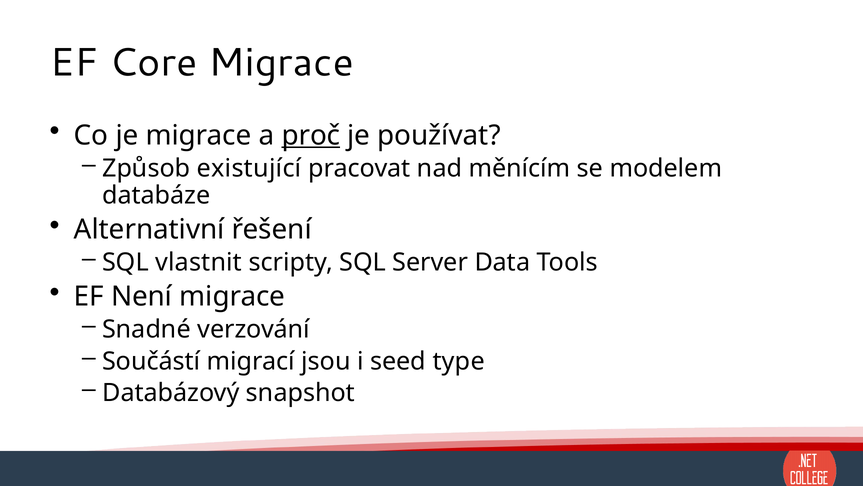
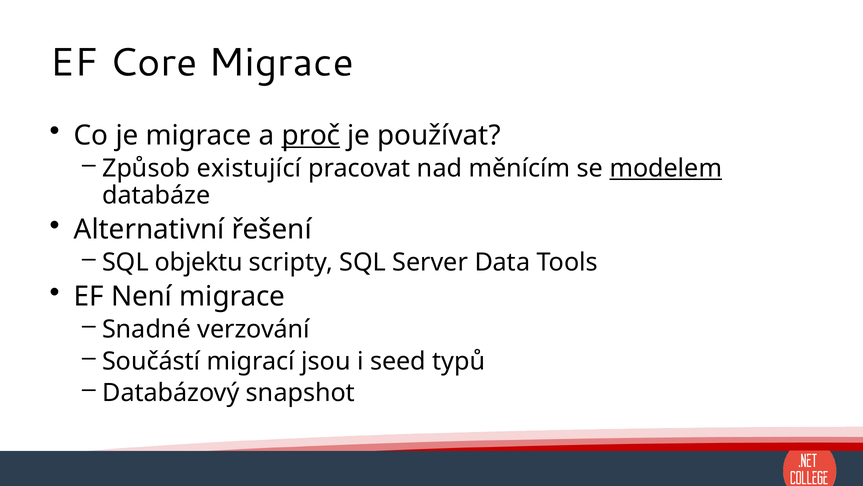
modelem underline: none -> present
vlastnit: vlastnit -> objektu
type: type -> typů
